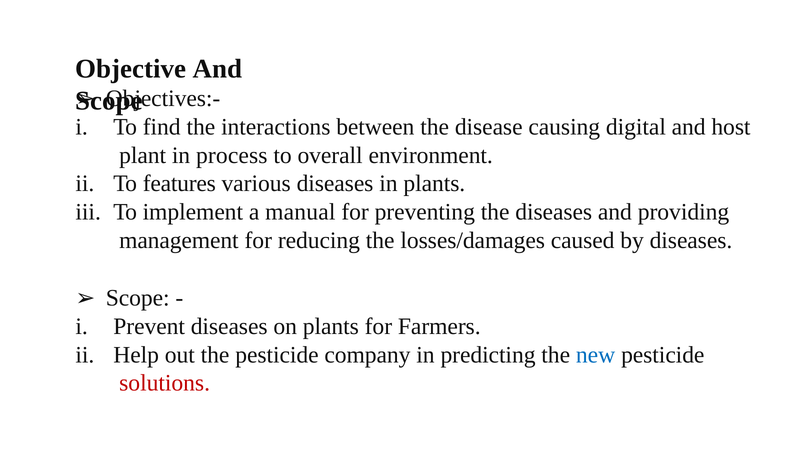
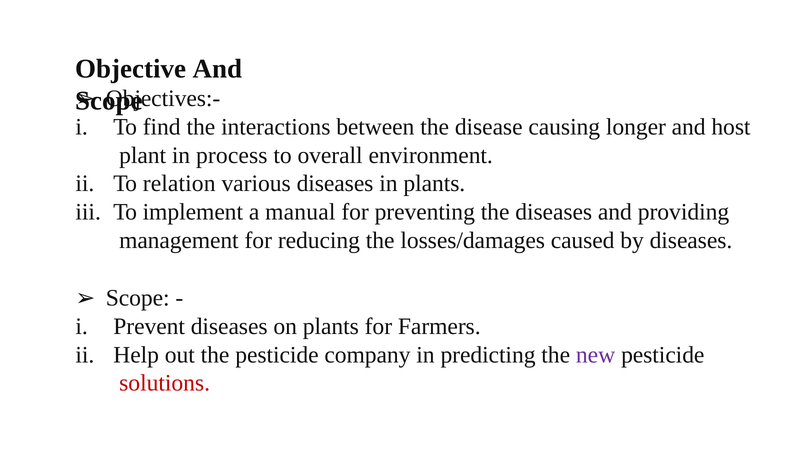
digital: digital -> longer
features: features -> relation
new colour: blue -> purple
